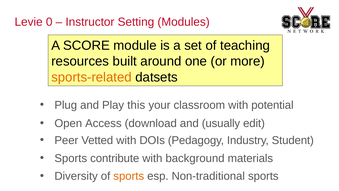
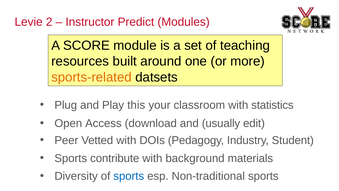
0: 0 -> 2
Setting: Setting -> Predict
potential: potential -> statistics
sports at (129, 176) colour: orange -> blue
